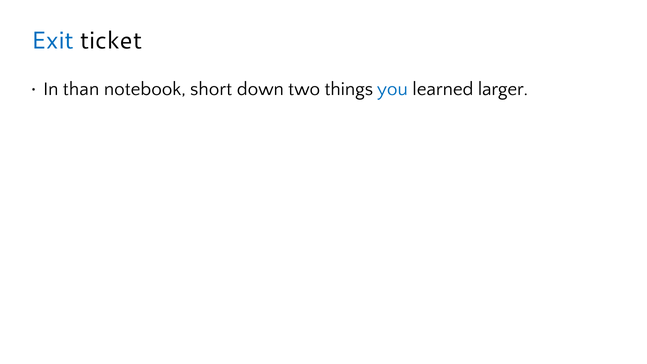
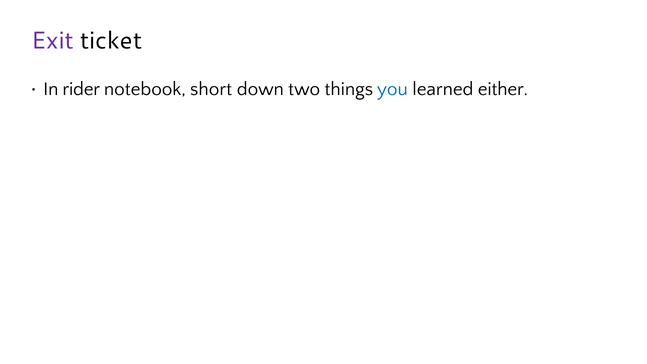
Exit colour: blue -> purple
than: than -> rider
larger: larger -> either
